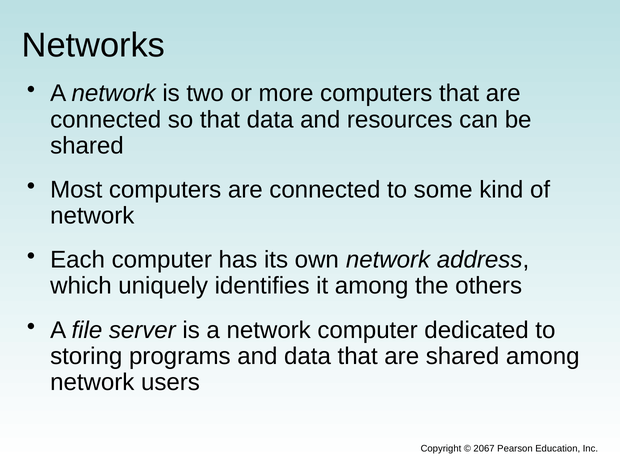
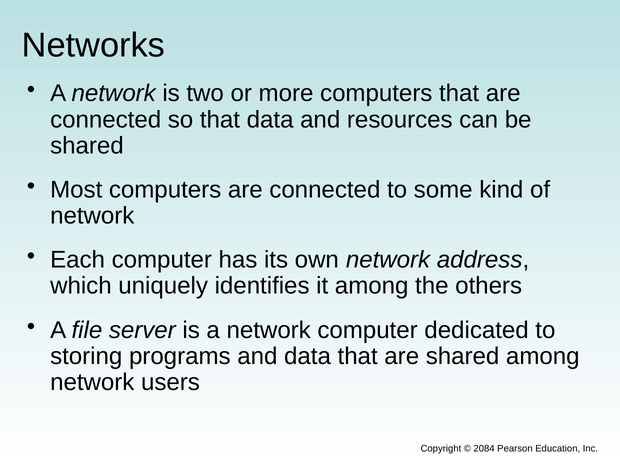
2067: 2067 -> 2084
